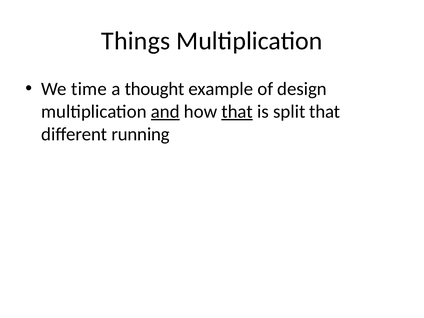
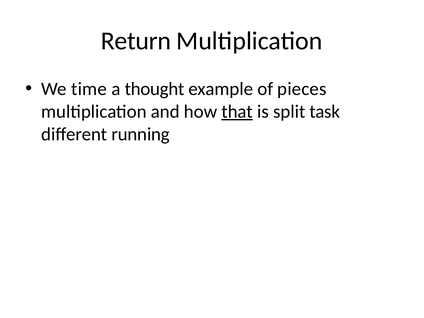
Things: Things -> Return
design: design -> pieces
and underline: present -> none
split that: that -> task
